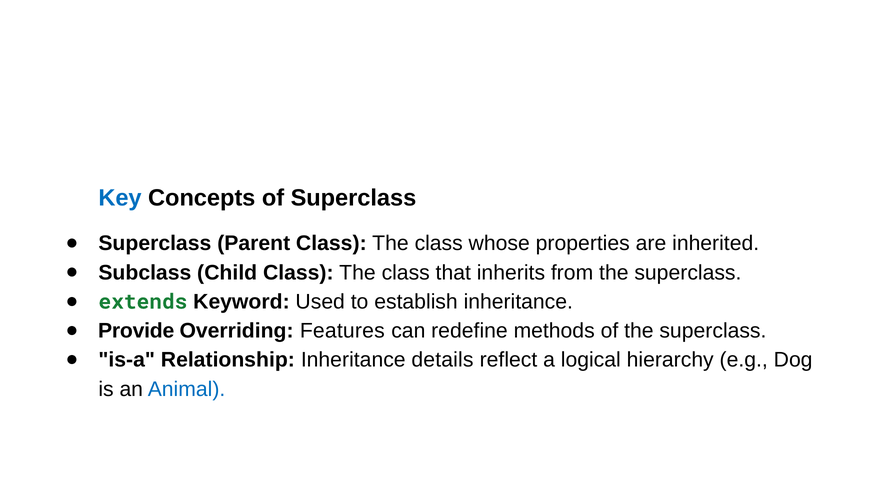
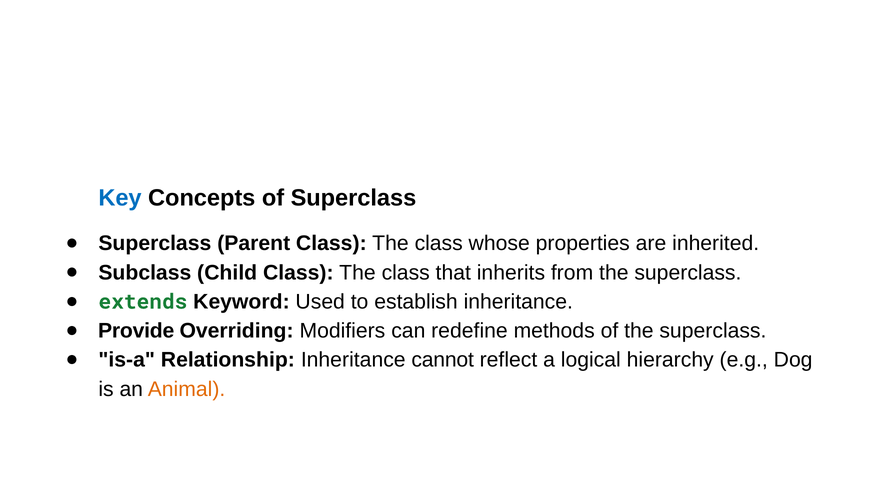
Features: Features -> Modifiers
details: details -> cannot
Animal colour: blue -> orange
